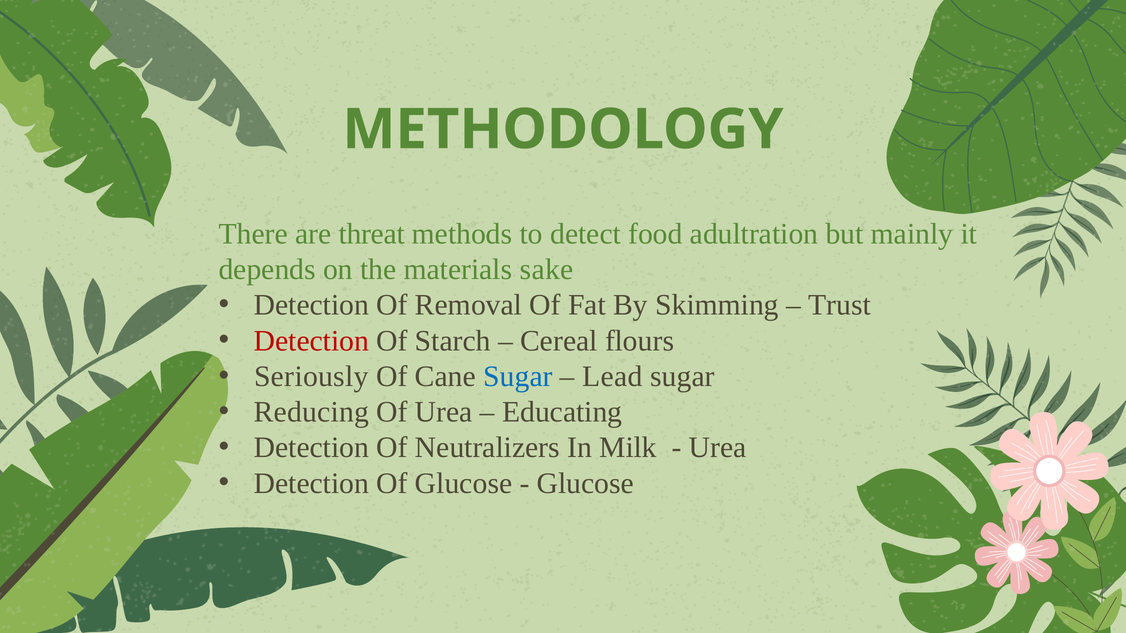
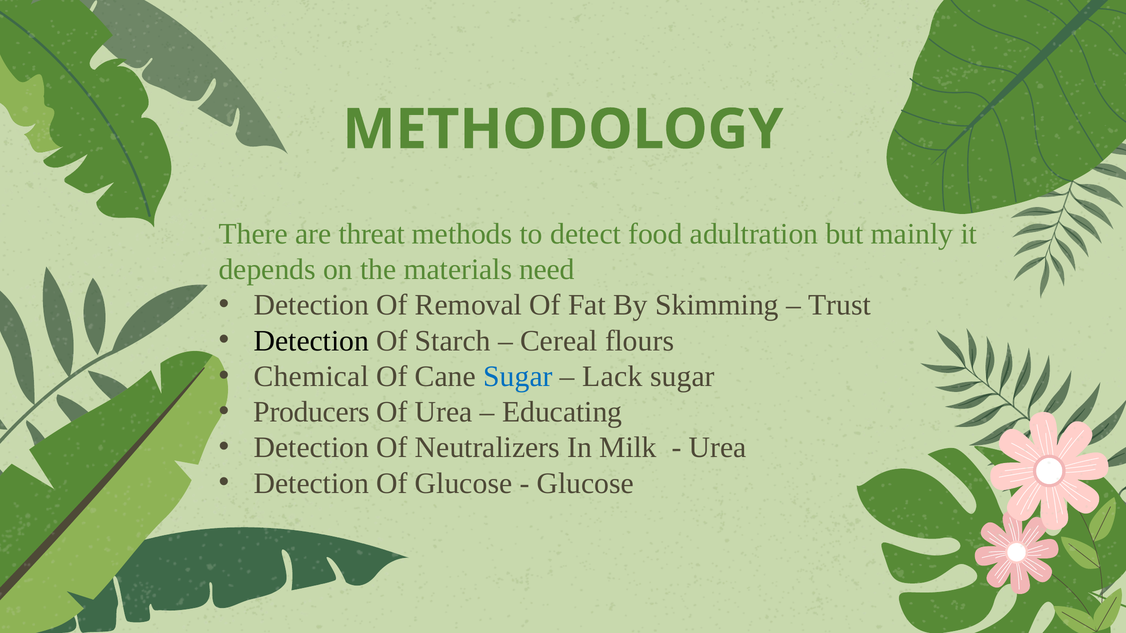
sake: sake -> need
Detection at (311, 341) colour: red -> black
Seriously: Seriously -> Chemical
Lead: Lead -> Lack
Reducing: Reducing -> Producers
